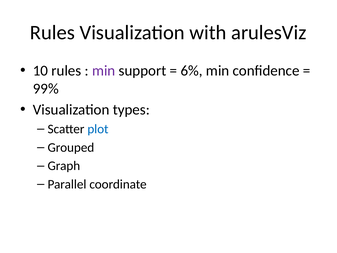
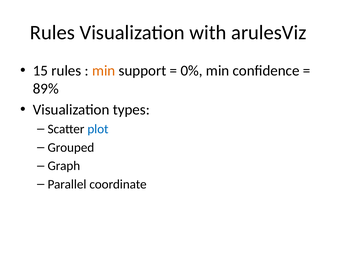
10: 10 -> 15
min at (104, 71) colour: purple -> orange
6%: 6% -> 0%
99%: 99% -> 89%
